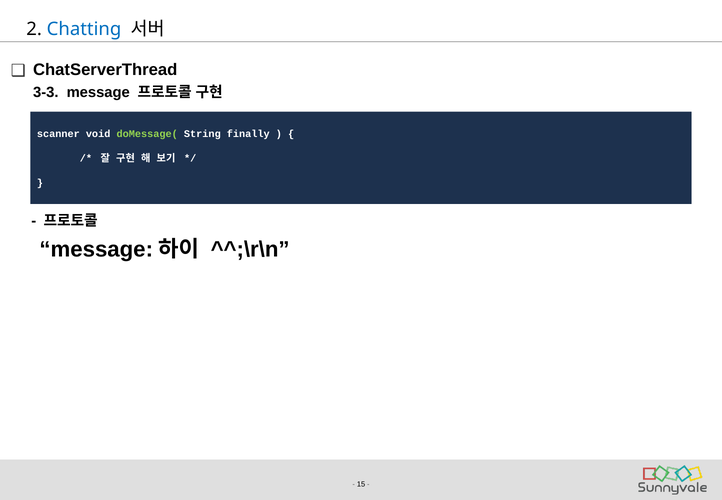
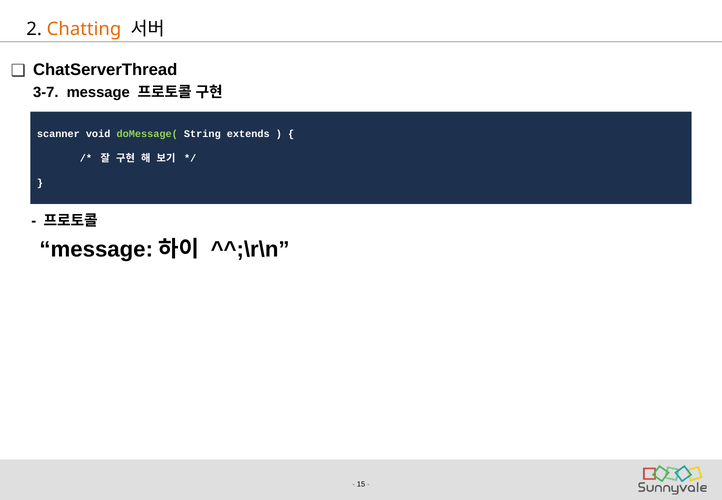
Chatting colour: blue -> orange
3-3: 3-3 -> 3-7
finally: finally -> extends
